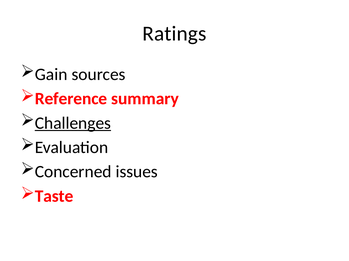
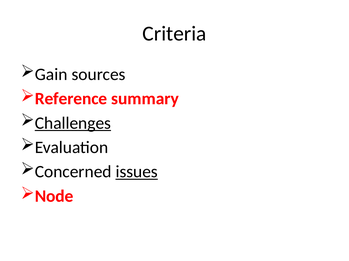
Ratings: Ratings -> Criteria
issues underline: none -> present
Taste: Taste -> Node
